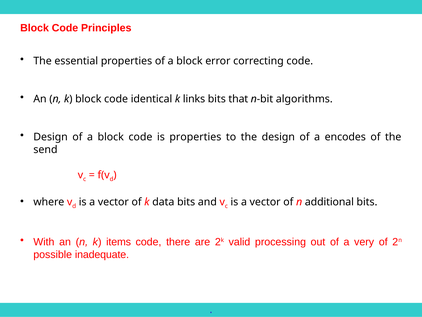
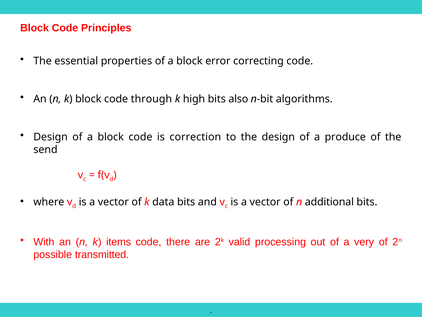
identical: identical -> through
links: links -> high
that: that -> also
is properties: properties -> correction
encodes: encodes -> produce
inadequate: inadequate -> transmitted
